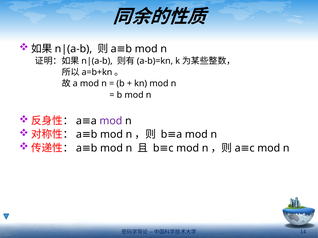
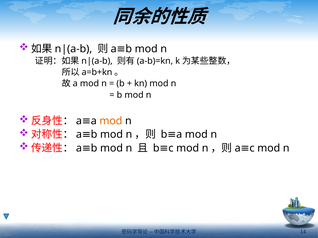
mod at (111, 121) colour: purple -> orange
